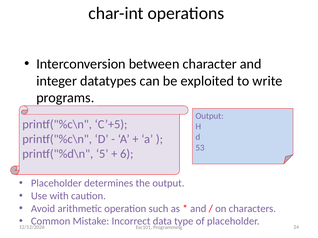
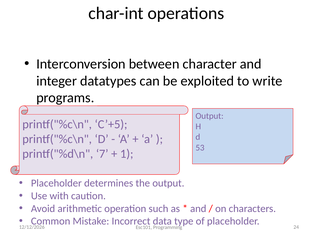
5: 5 -> 7
6: 6 -> 1
